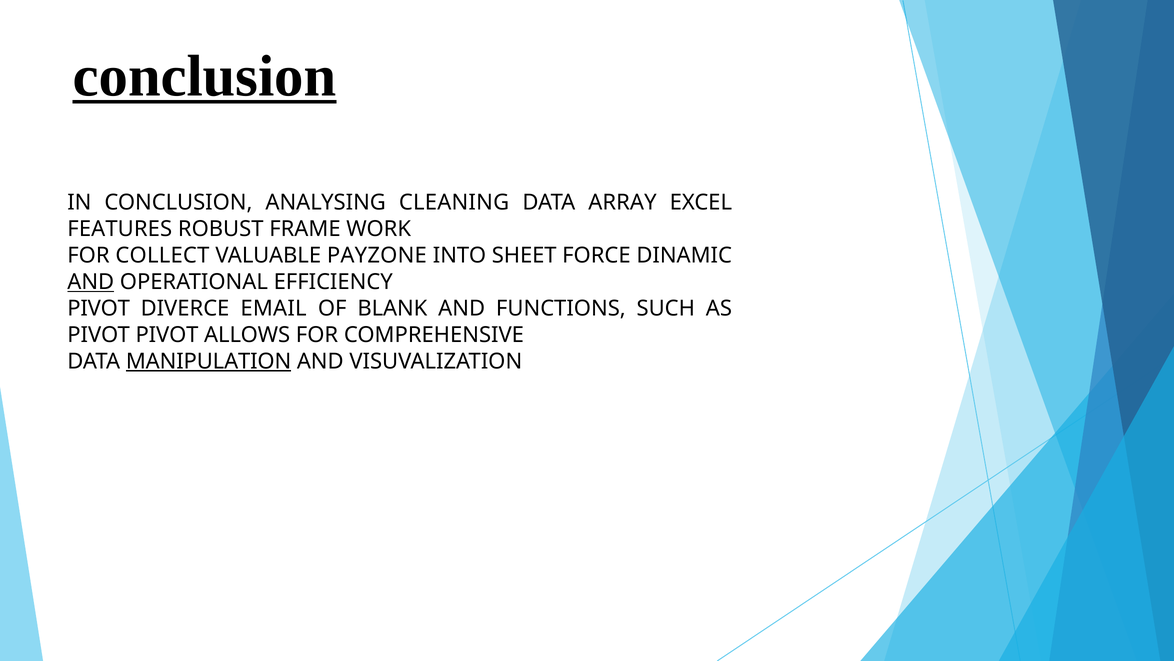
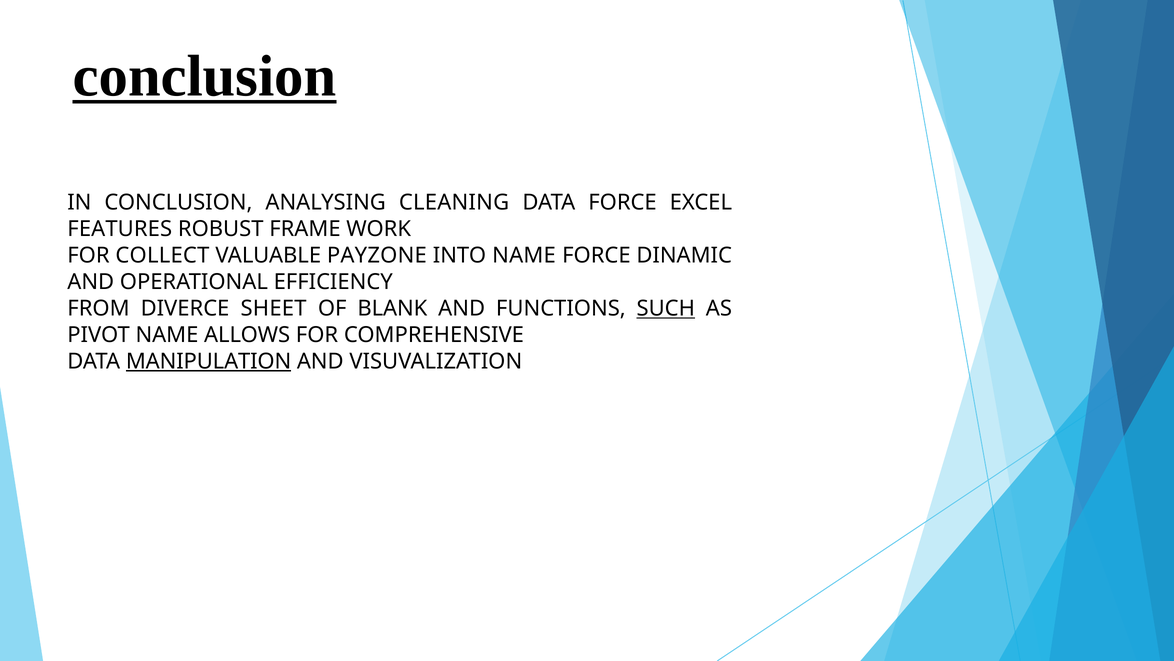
DATA ARRAY: ARRAY -> FORCE
INTO SHEET: SHEET -> NAME
AND at (91, 282) underline: present -> none
PIVOT at (99, 308): PIVOT -> FROM
EMAIL: EMAIL -> SHEET
SUCH underline: none -> present
PIVOT PIVOT: PIVOT -> NAME
